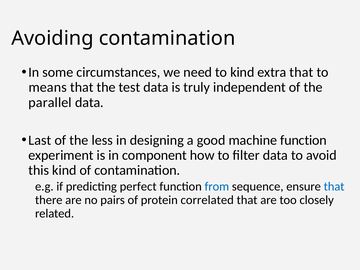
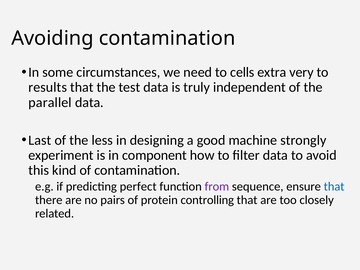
to kind: kind -> cells
extra that: that -> very
means: means -> results
machine function: function -> strongly
from colour: blue -> purple
correlated: correlated -> controlling
